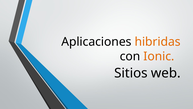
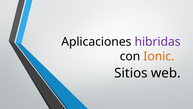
hibridas colour: orange -> purple
